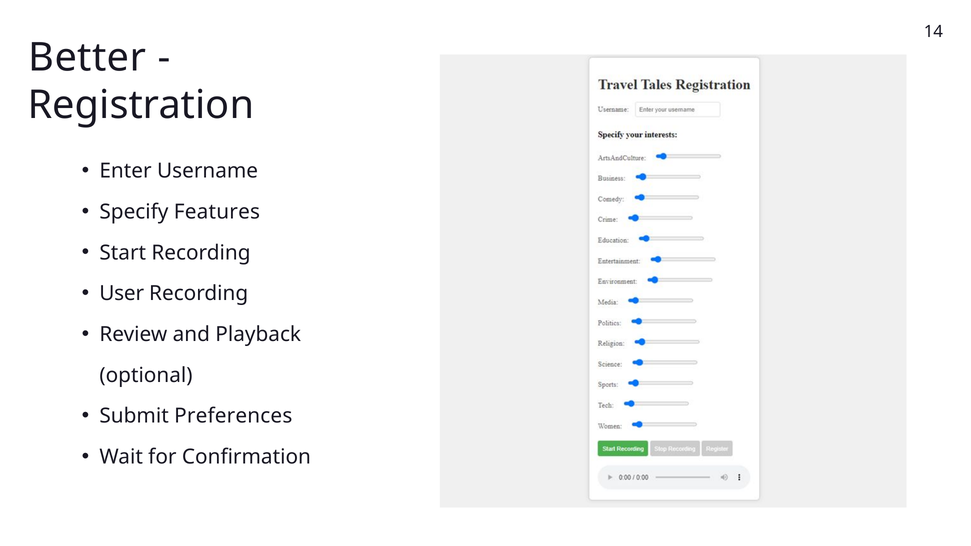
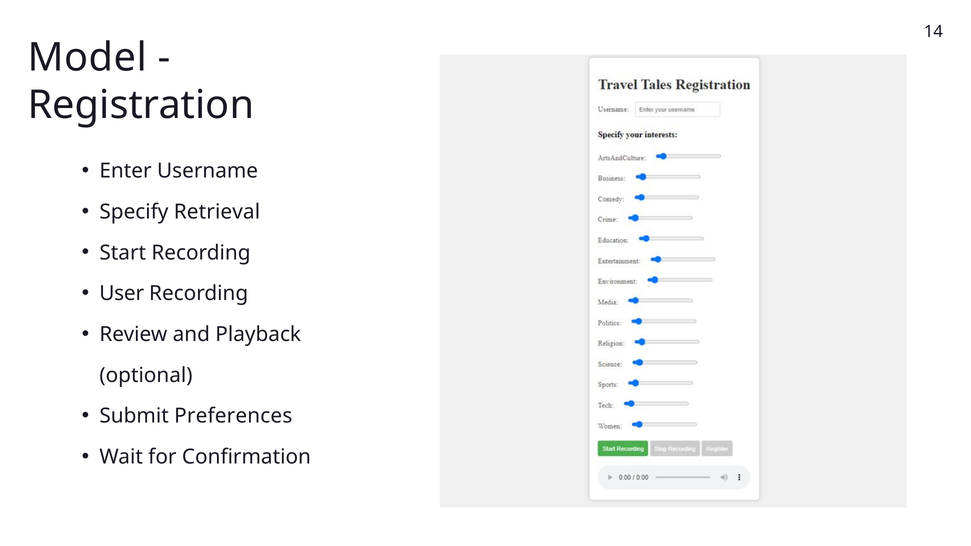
Better: Better -> Model
Features: Features -> Retrieval
